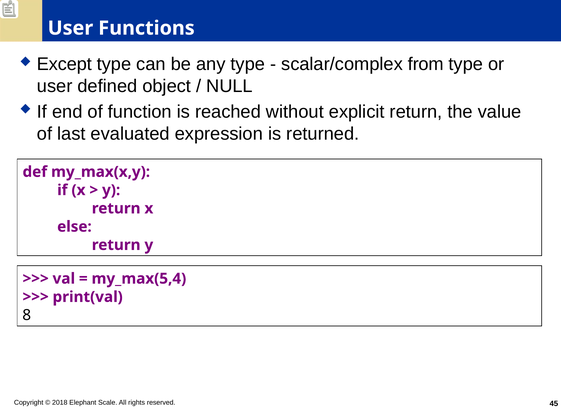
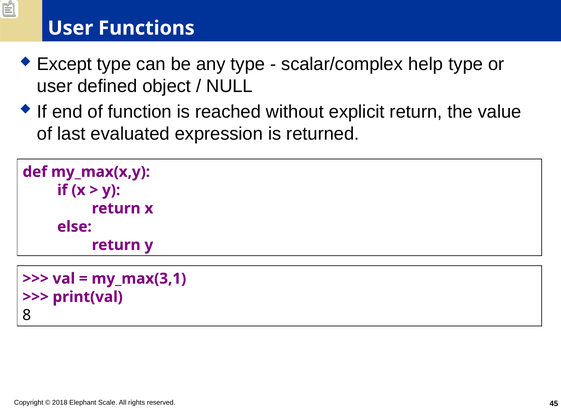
from: from -> help
my_max(5,4: my_max(5,4 -> my_max(3,1
